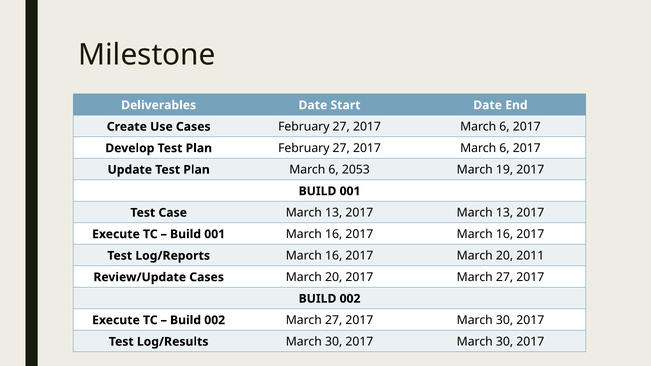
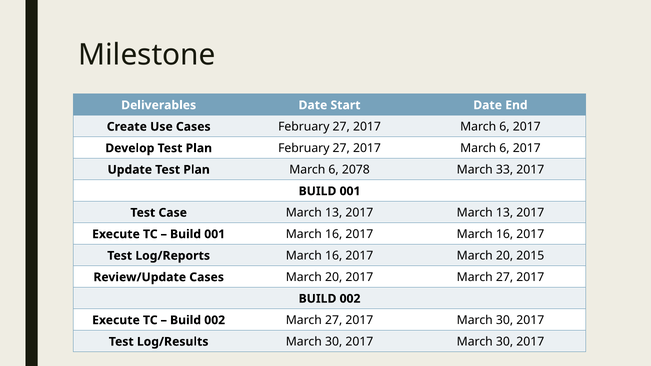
2053: 2053 -> 2078
19: 19 -> 33
2011: 2011 -> 2015
